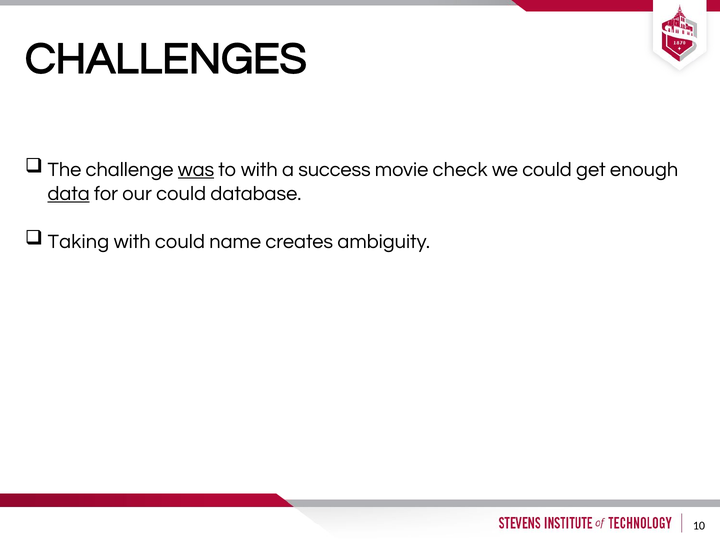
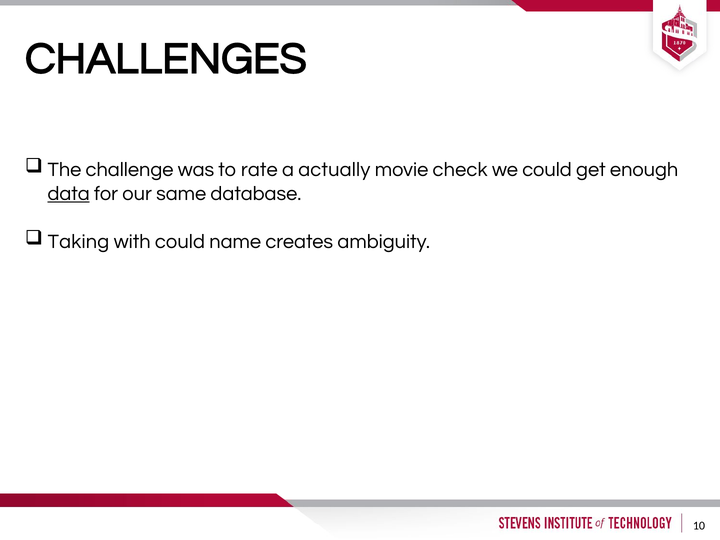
was underline: present -> none
to with: with -> rate
success: success -> actually
our could: could -> same
